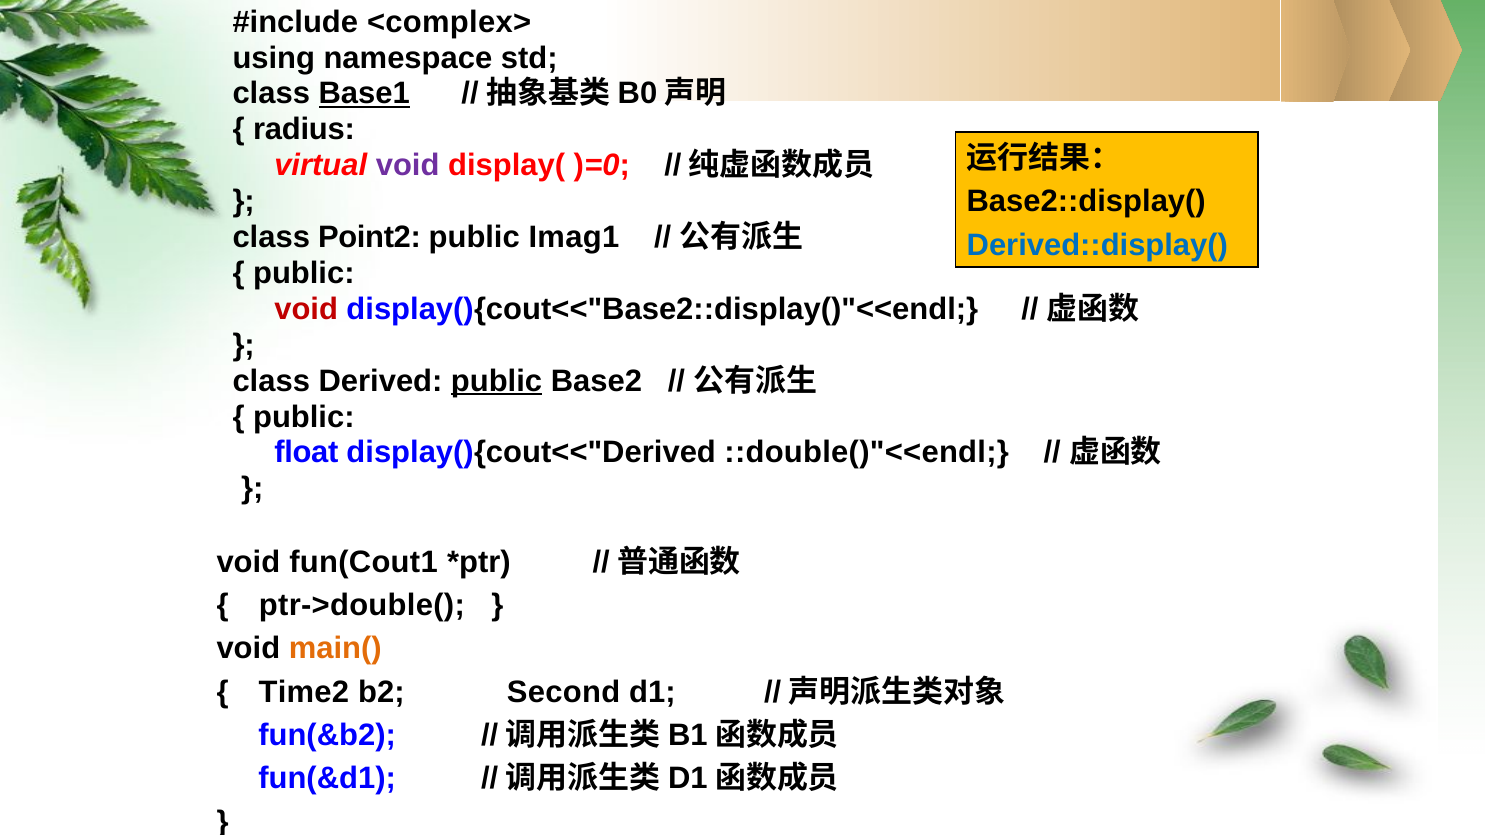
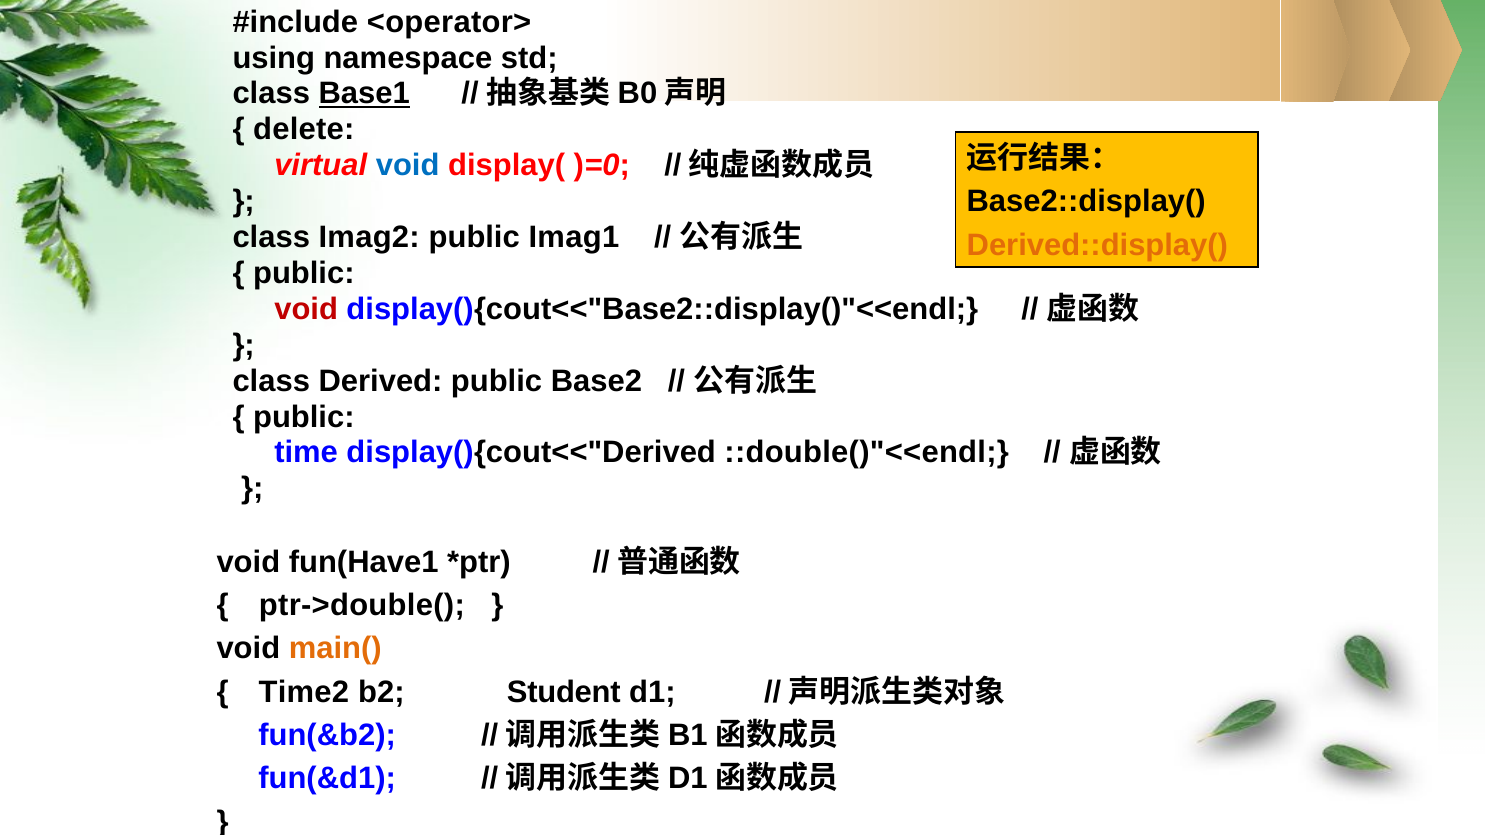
<complex>: <complex> -> <operator>
radius: radius -> delete
void at (408, 166) colour: purple -> blue
Point2: Point2 -> Imag2
Derived::display( colour: blue -> orange
public at (497, 381) underline: present -> none
float: float -> time
fun(Cout1: fun(Cout1 -> fun(Have1
Second: Second -> Student
